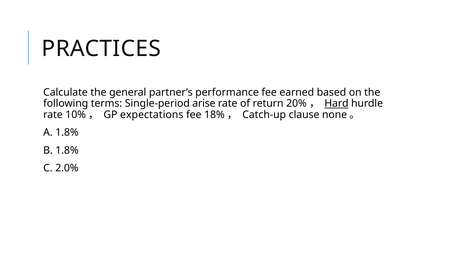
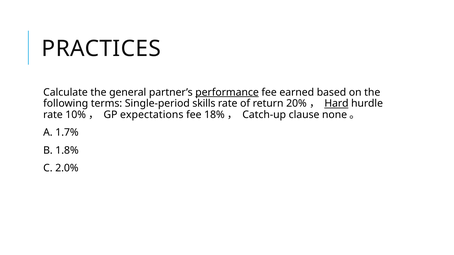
performance underline: none -> present
arise: arise -> skills
A 1.8%: 1.8% -> 1.7%
